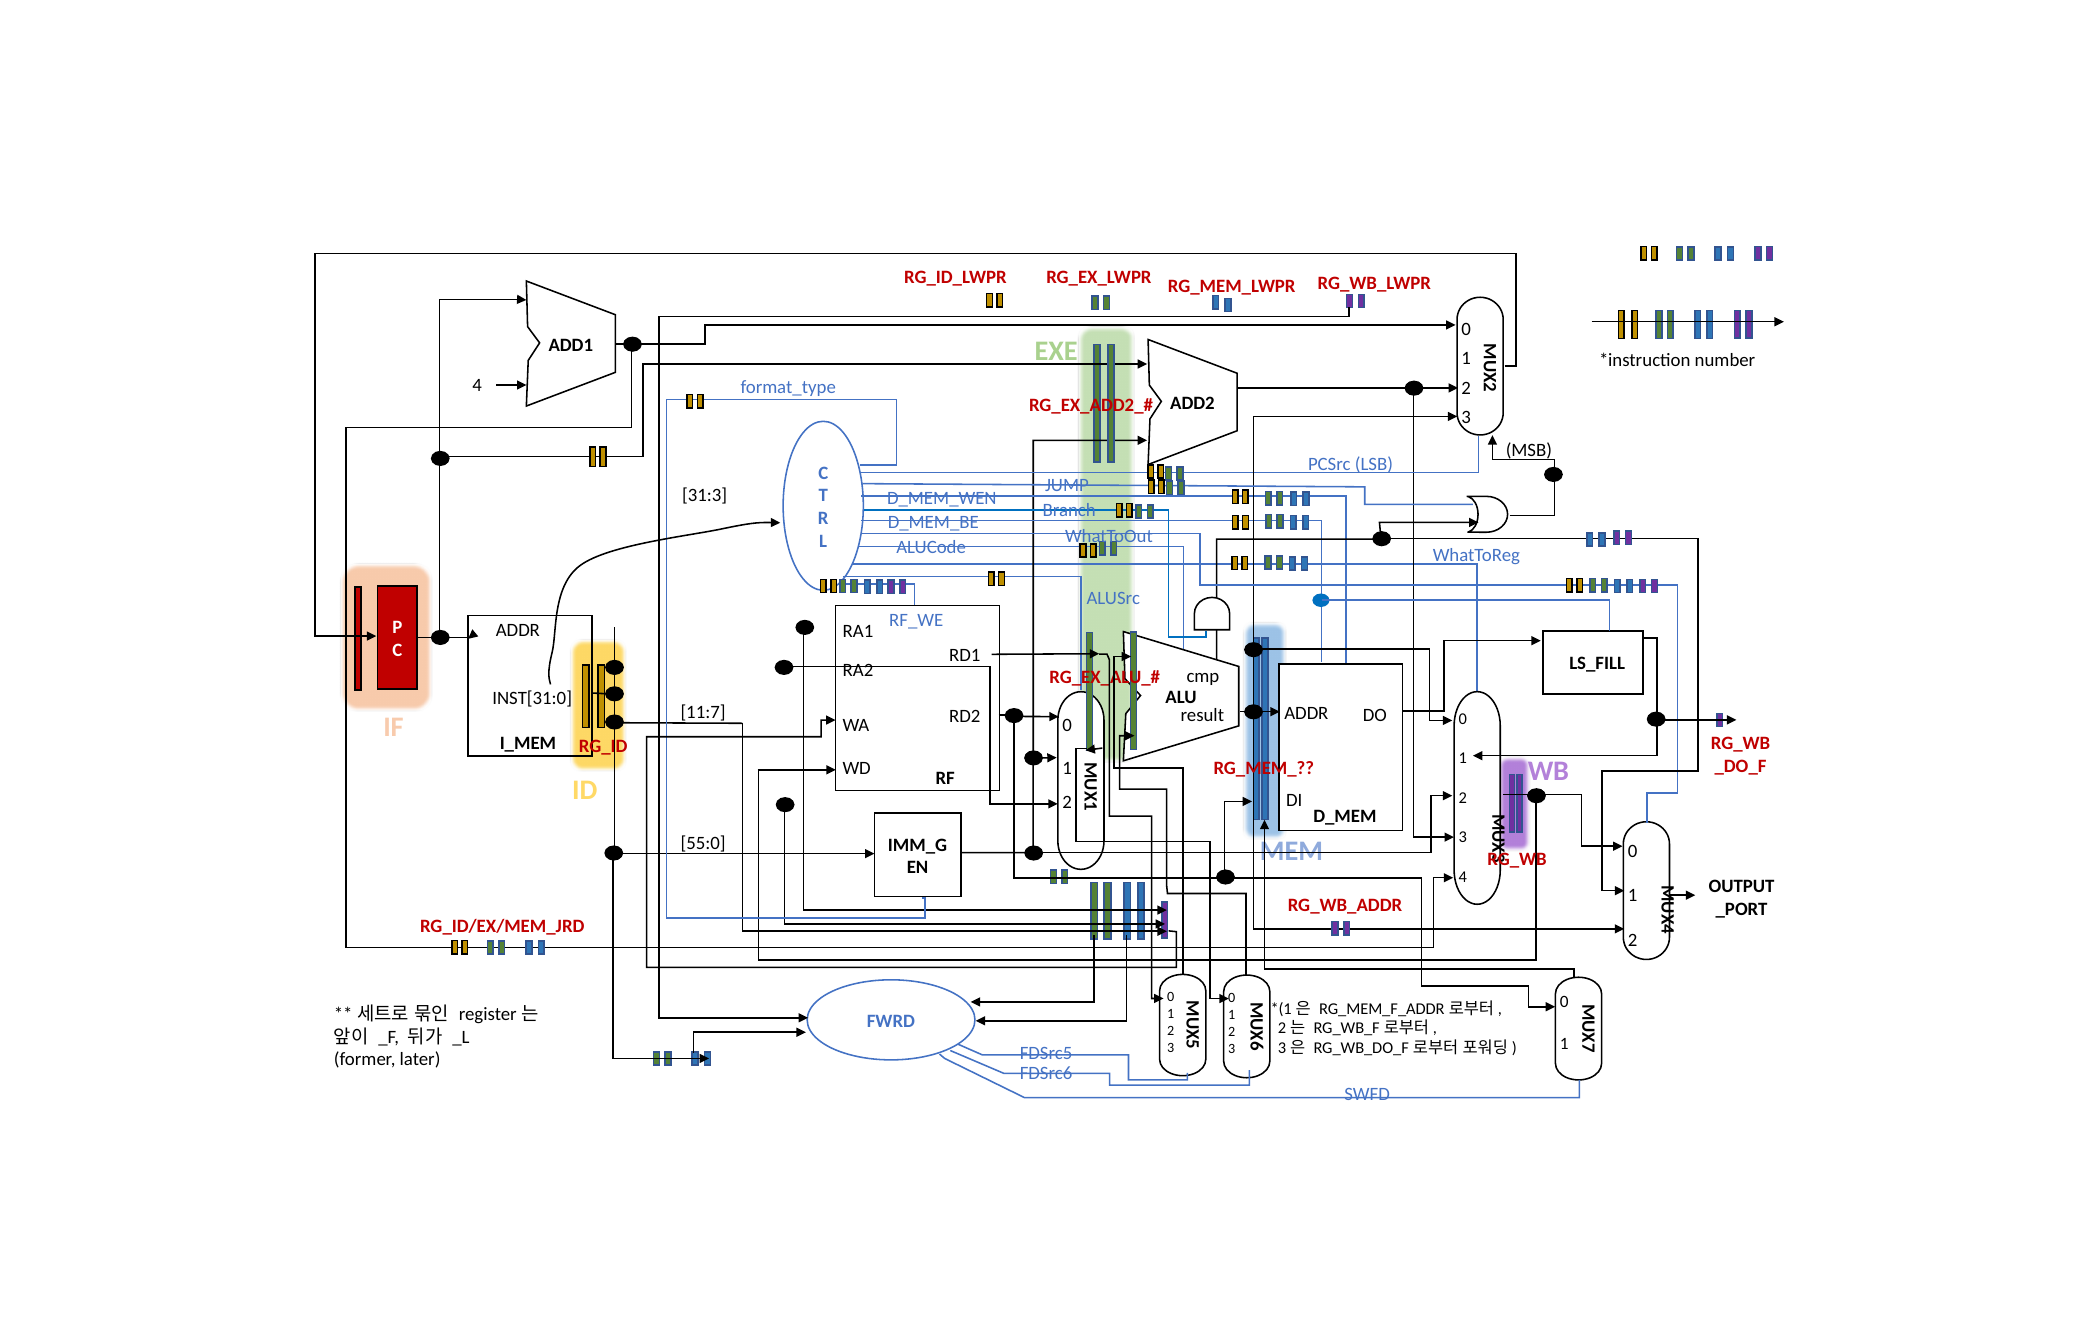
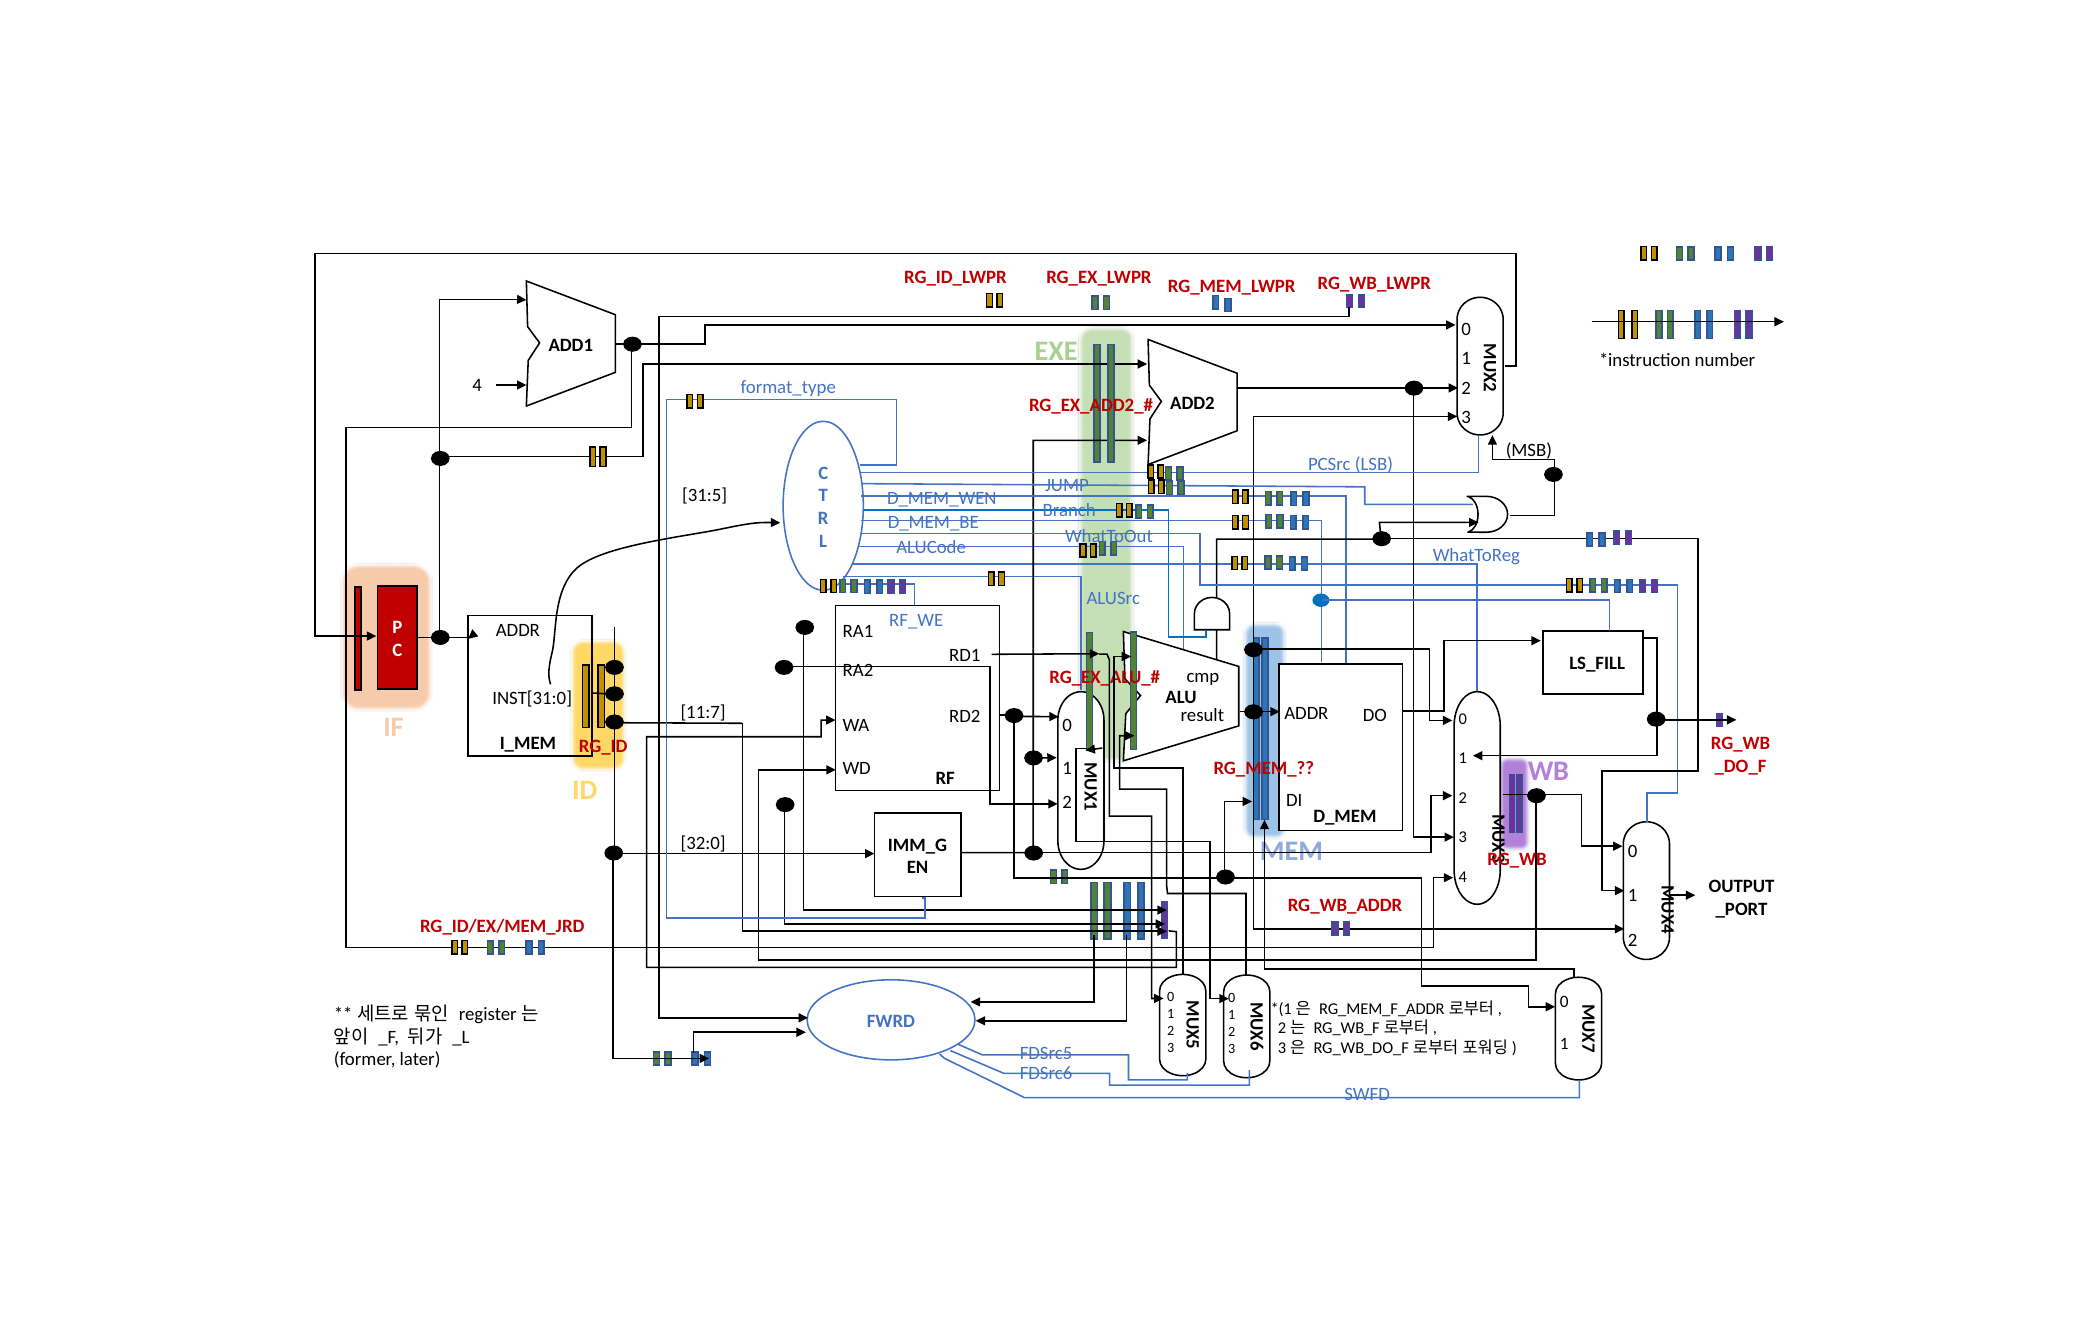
31:3: 31:3 -> 31:5
55:0: 55:0 -> 32:0
